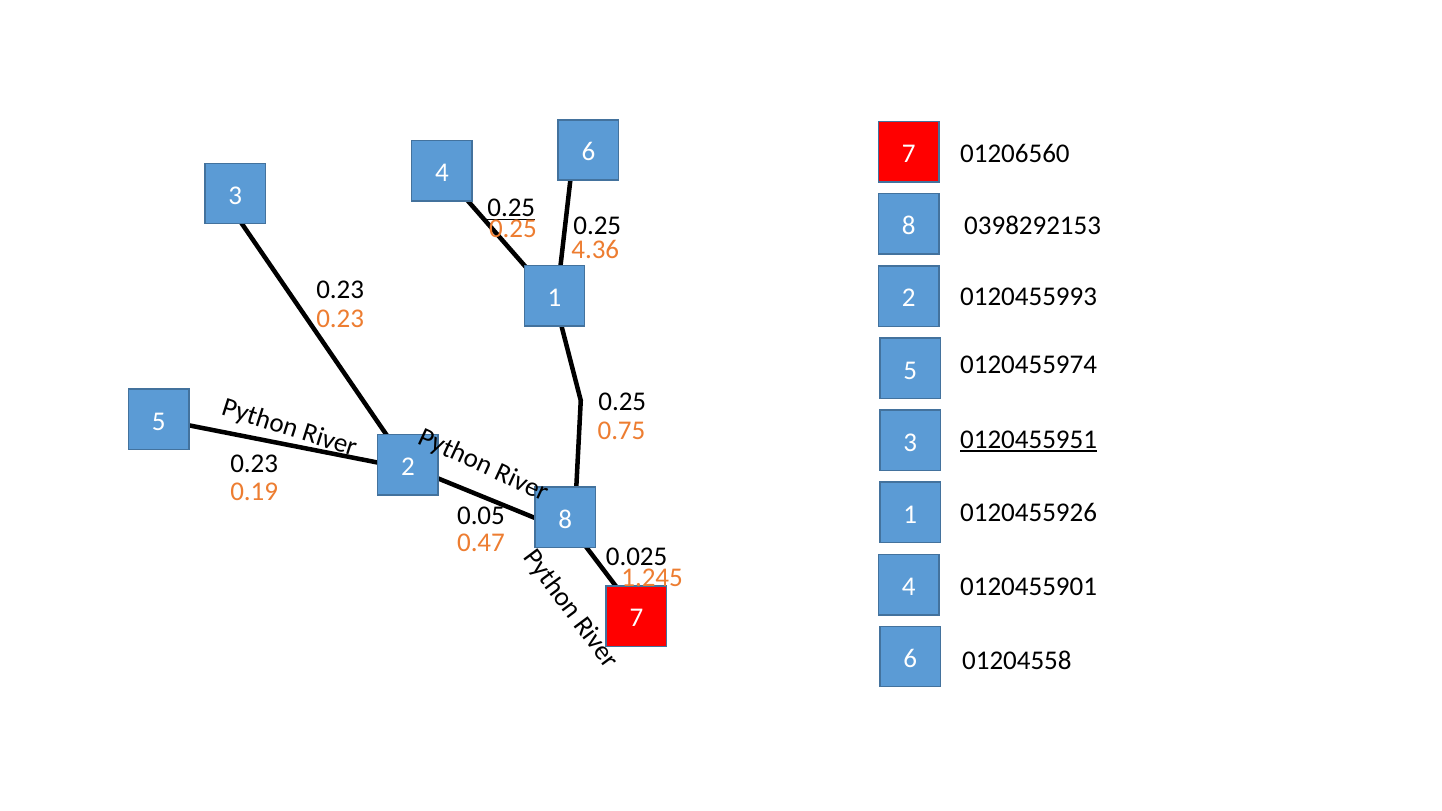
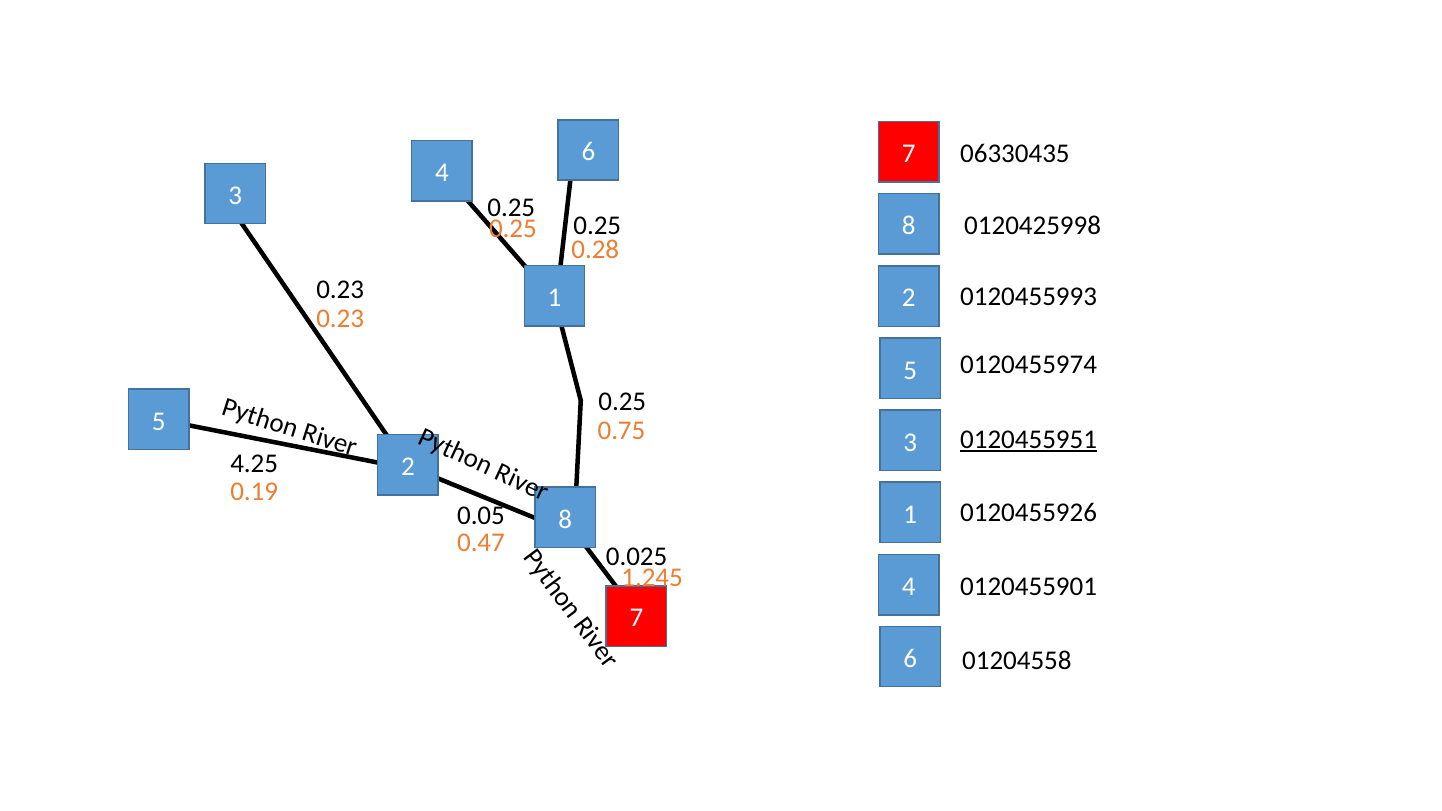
01206560: 01206560 -> 06330435
0.25 at (511, 208) underline: present -> none
0398292153: 0398292153 -> 0120425998
4.36: 4.36 -> 0.28
0.23 at (254, 464): 0.23 -> 4.25
